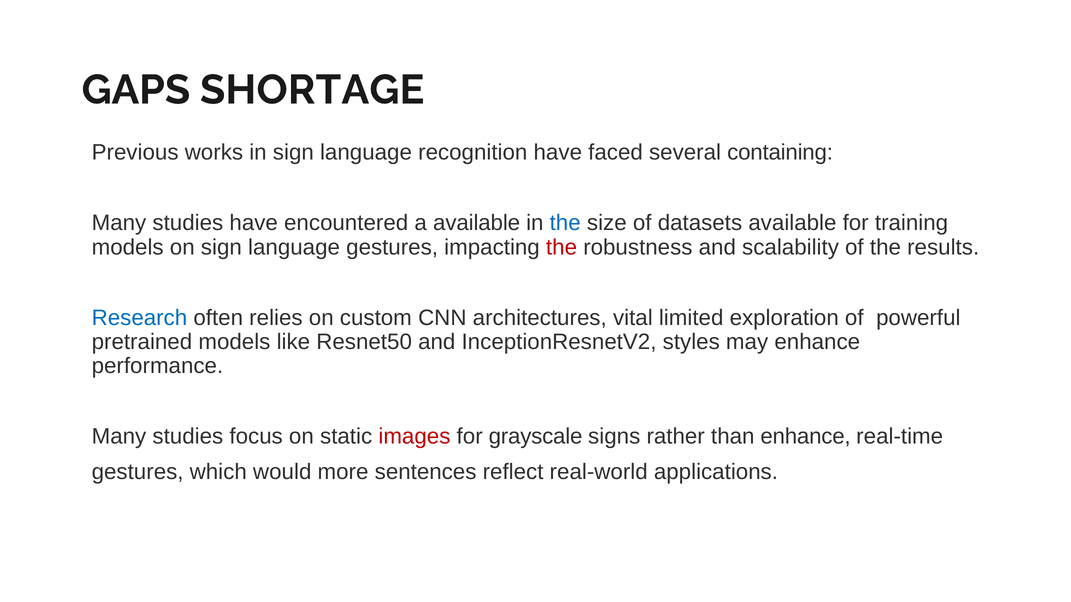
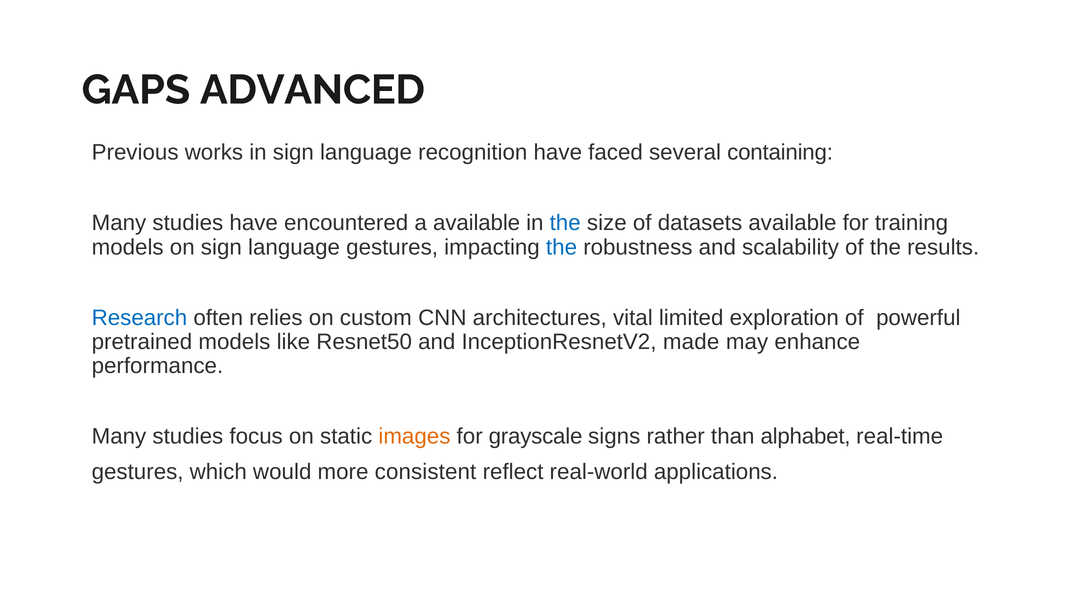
SHORTAGE: SHORTAGE -> ADVANCED
the at (562, 247) colour: red -> blue
styles: styles -> made
images colour: red -> orange
than enhance: enhance -> alphabet
sentences: sentences -> consistent
